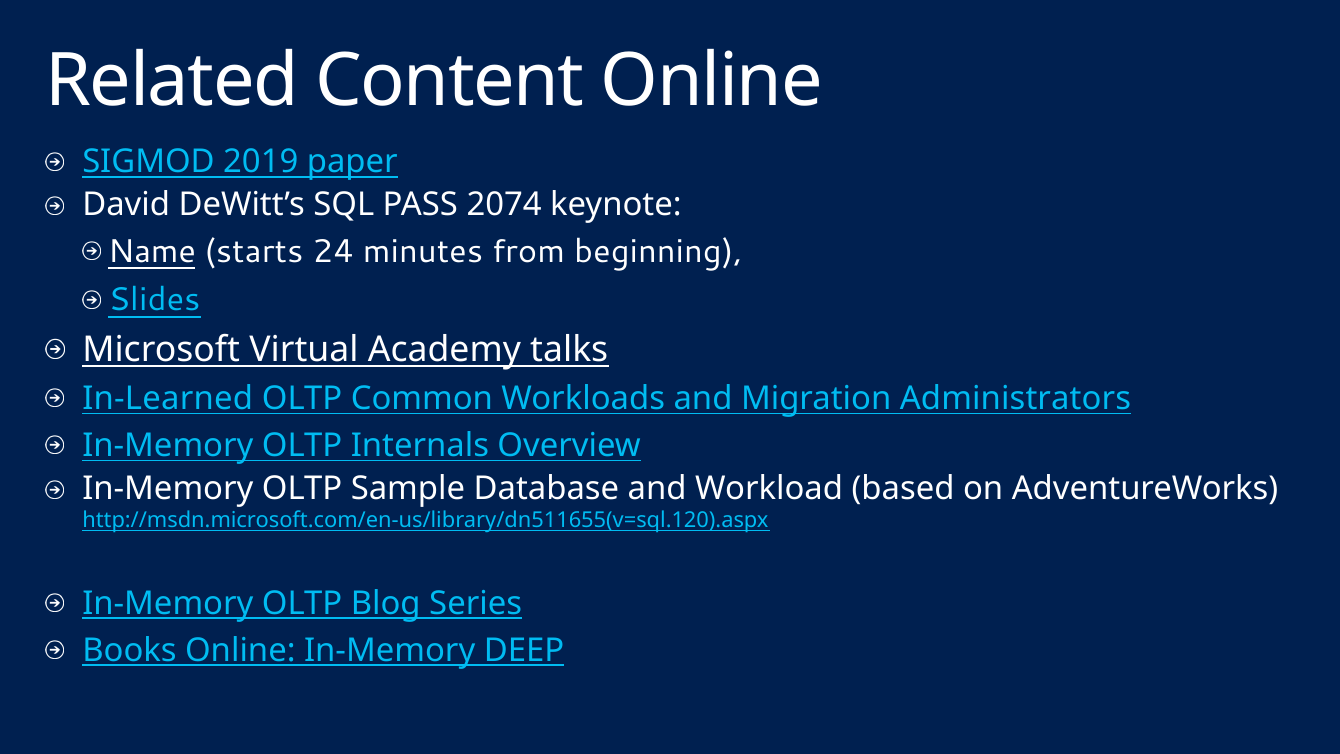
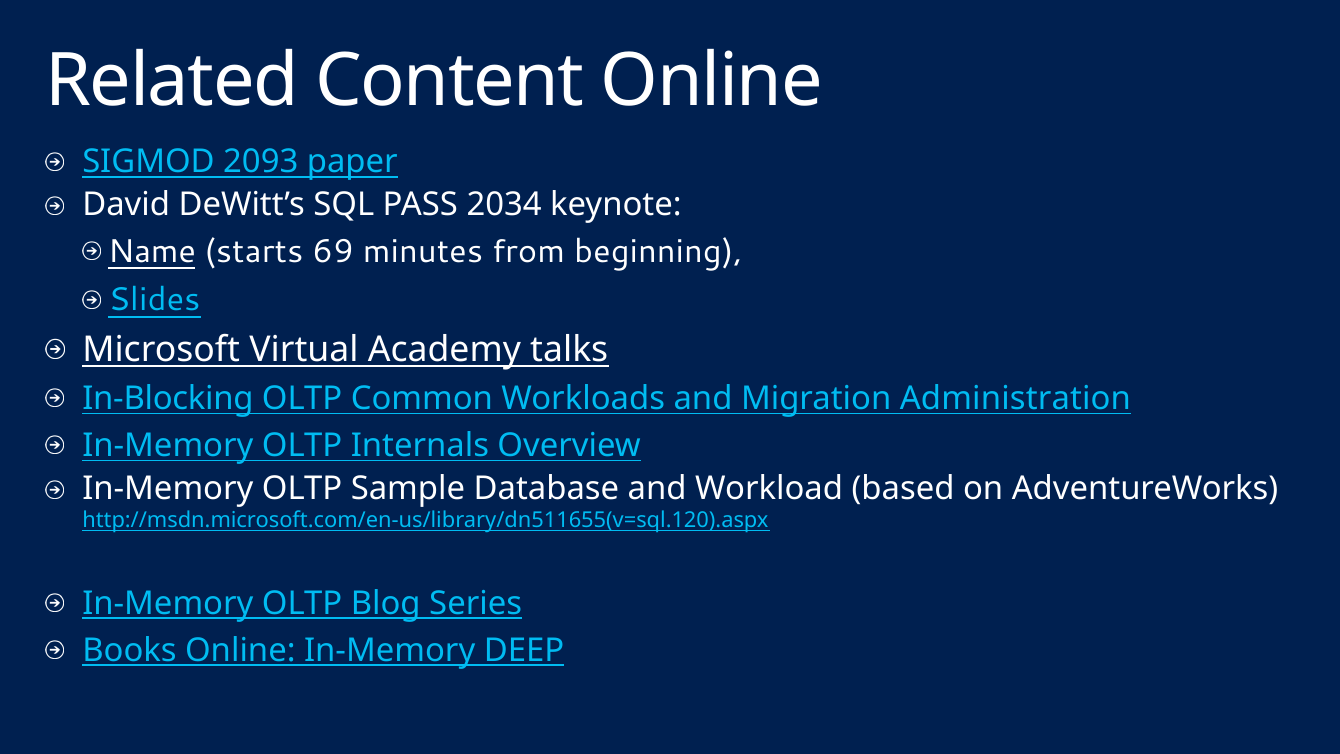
2019: 2019 -> 2093
2074: 2074 -> 2034
24: 24 -> 69
In-Learned: In-Learned -> In-Blocking
Administrators: Administrators -> Administration
